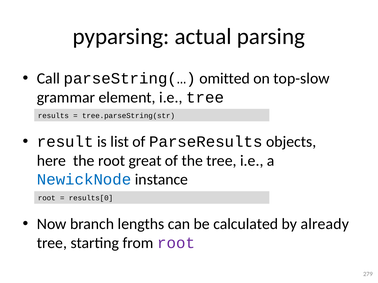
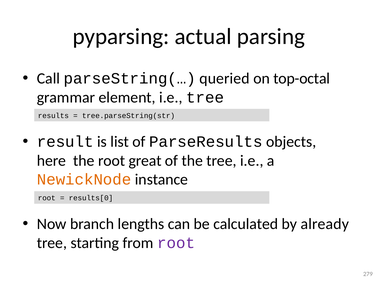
omitted: omitted -> queried
top-slow: top-slow -> top-octal
NewickNode colour: blue -> orange
